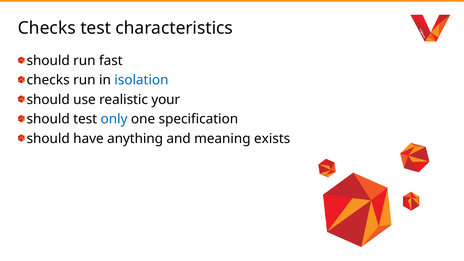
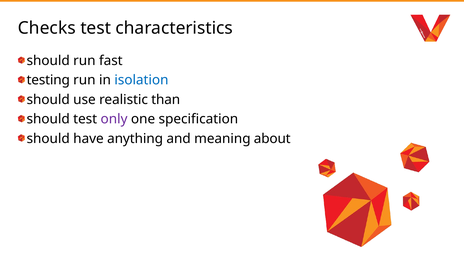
checks at (48, 80): checks -> testing
your: your -> than
only colour: blue -> purple
exists: exists -> about
